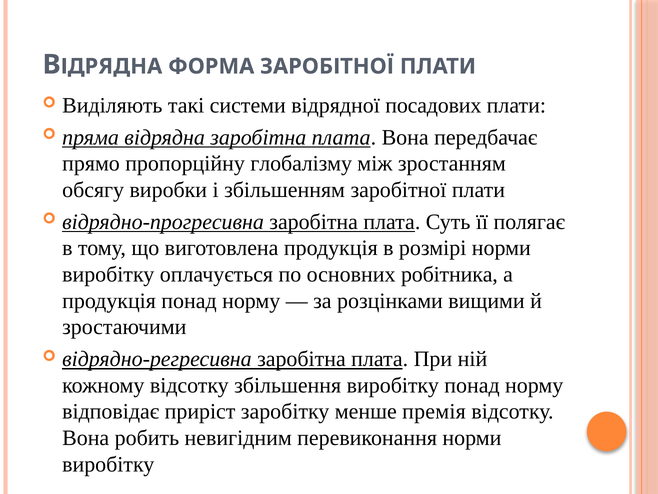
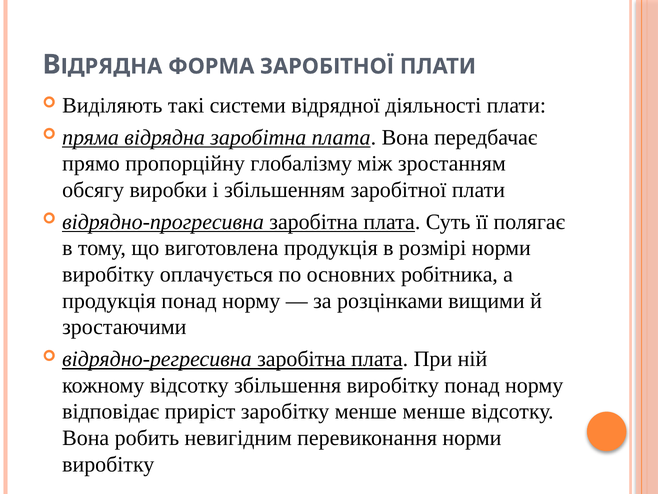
посадових: посадових -> діяльності
менше премія: премія -> менше
